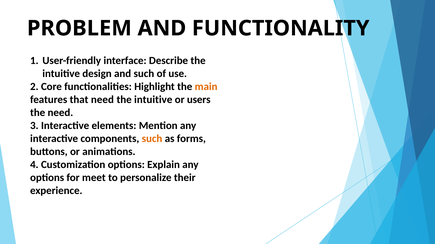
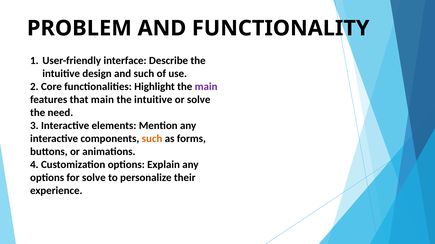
main at (206, 87) colour: orange -> purple
that need: need -> main
or users: users -> solve
for meet: meet -> solve
